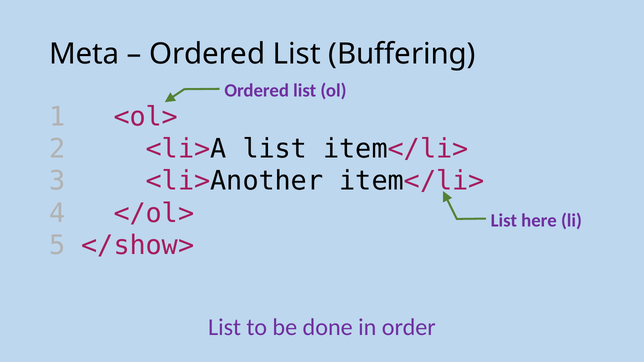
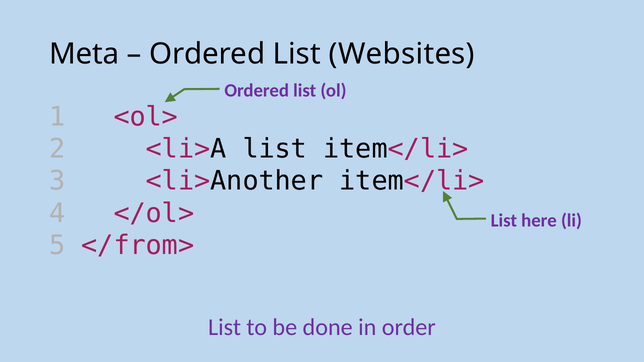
Buffering: Buffering -> Websites
</show>: </show> -> </from>
